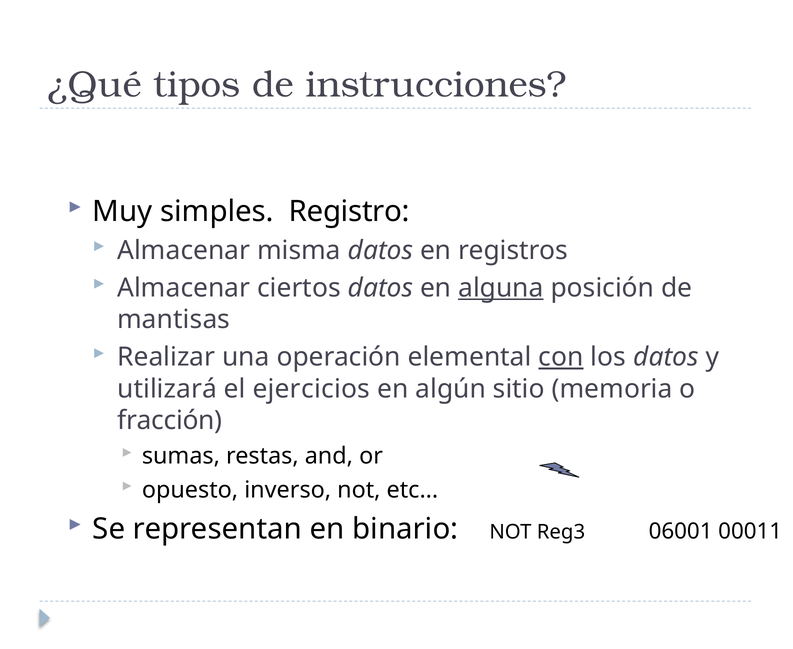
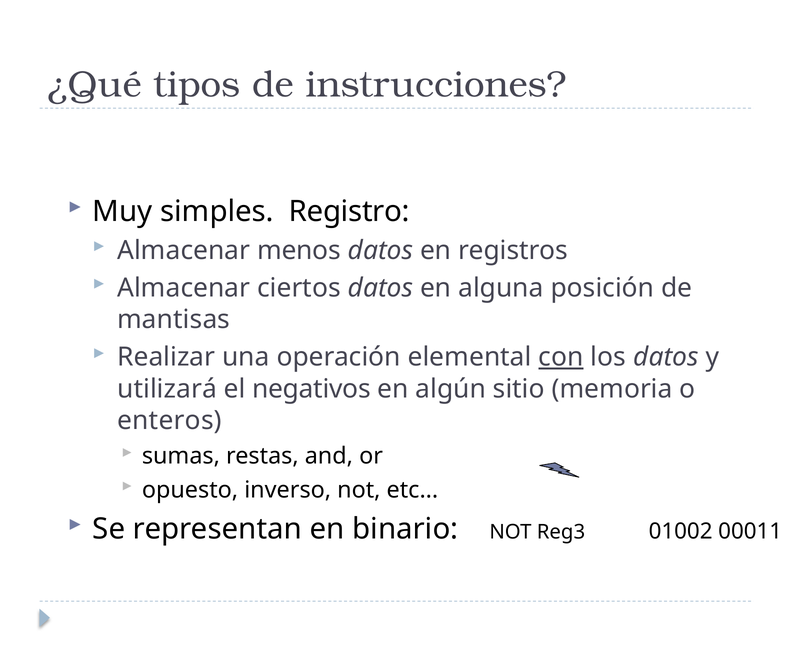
misma: misma -> menos
alguna underline: present -> none
ejercicios: ejercicios -> negativos
fracción: fracción -> enteros
06001: 06001 -> 01002
